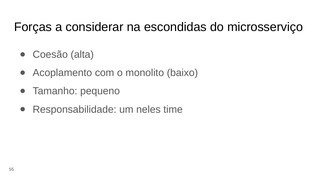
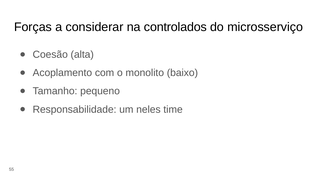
escondidas: escondidas -> controlados
